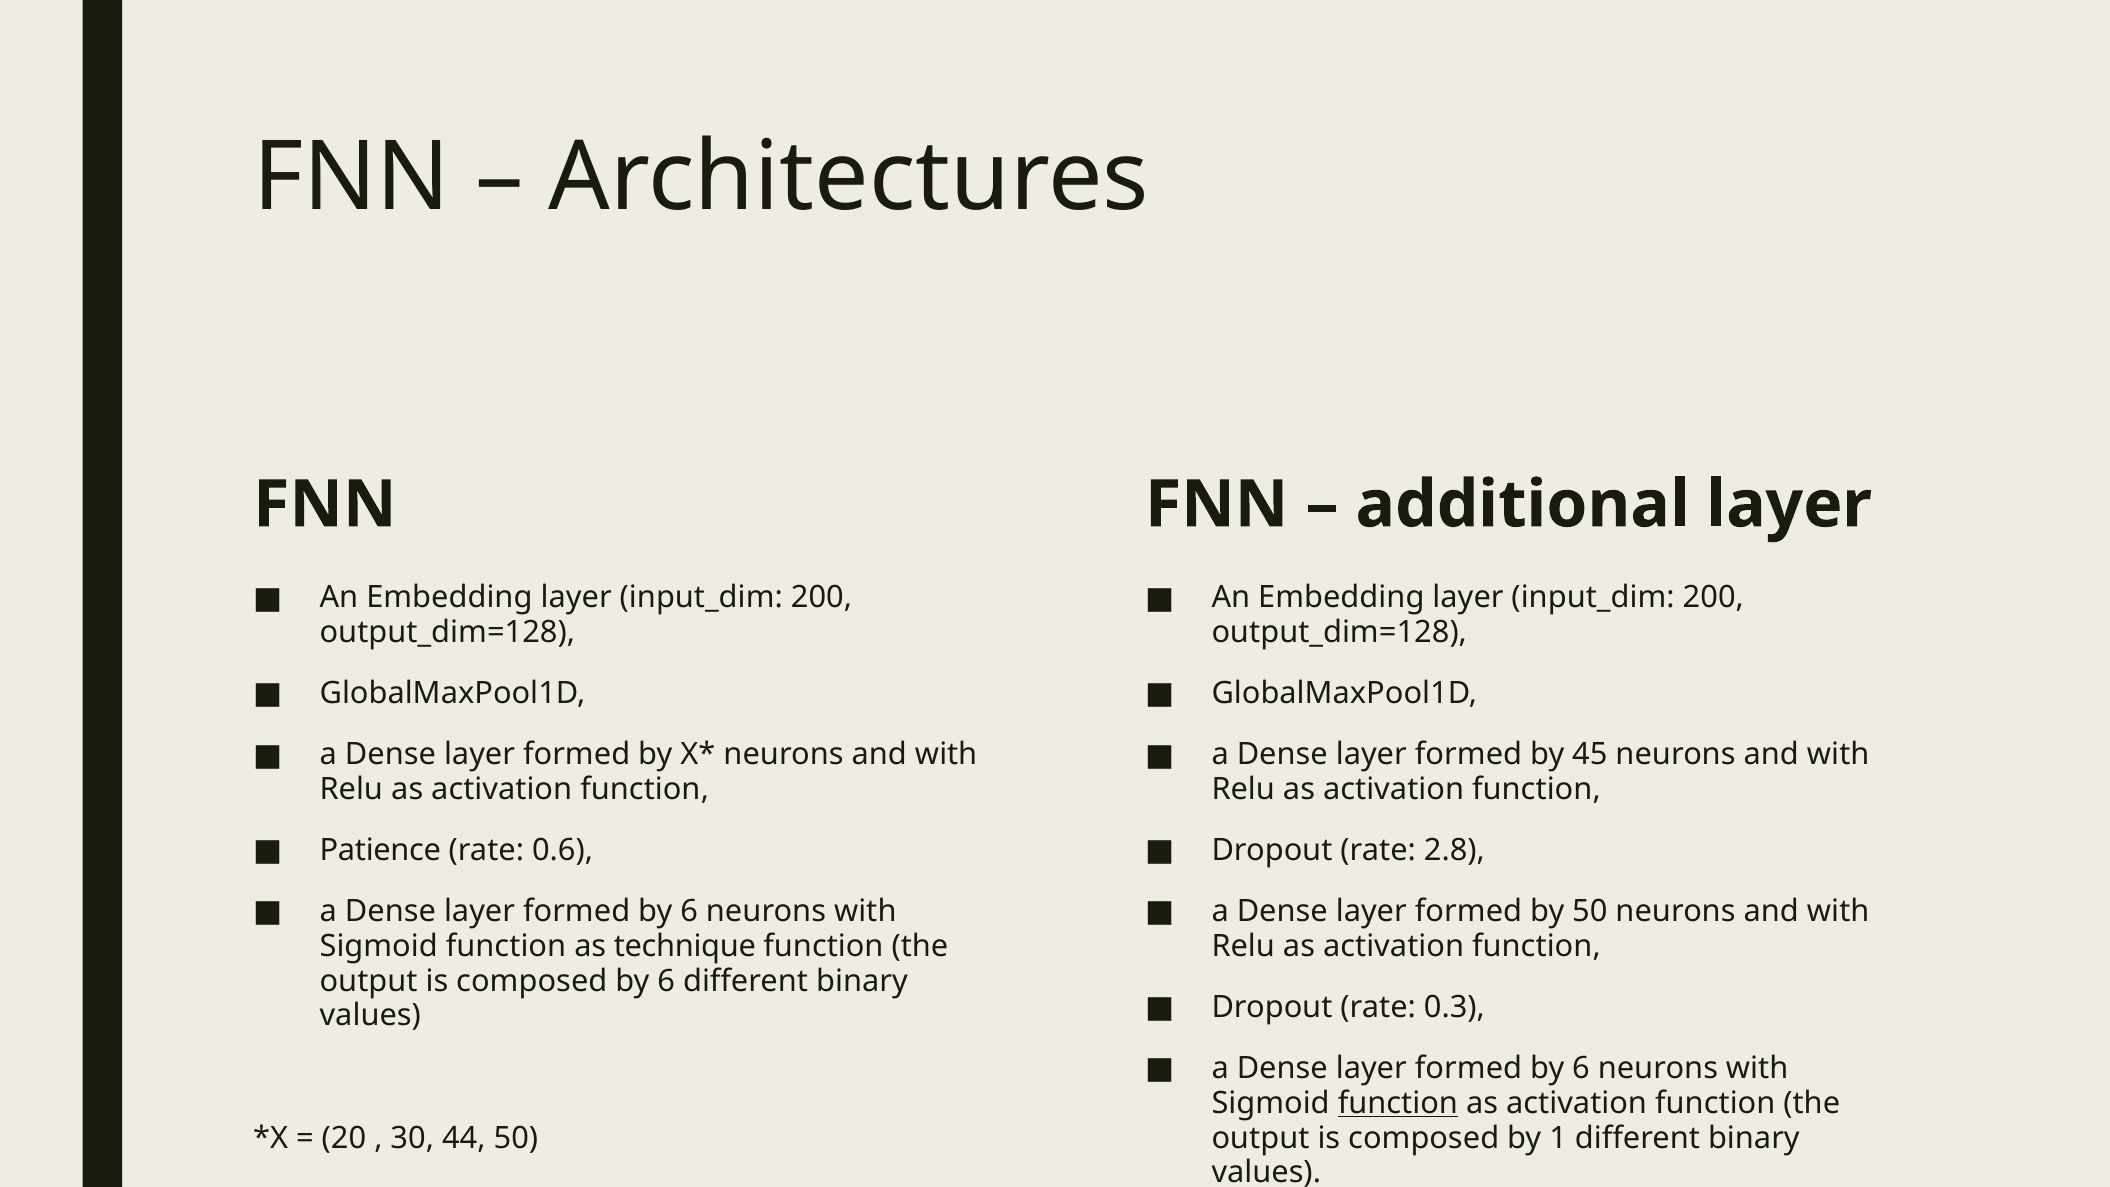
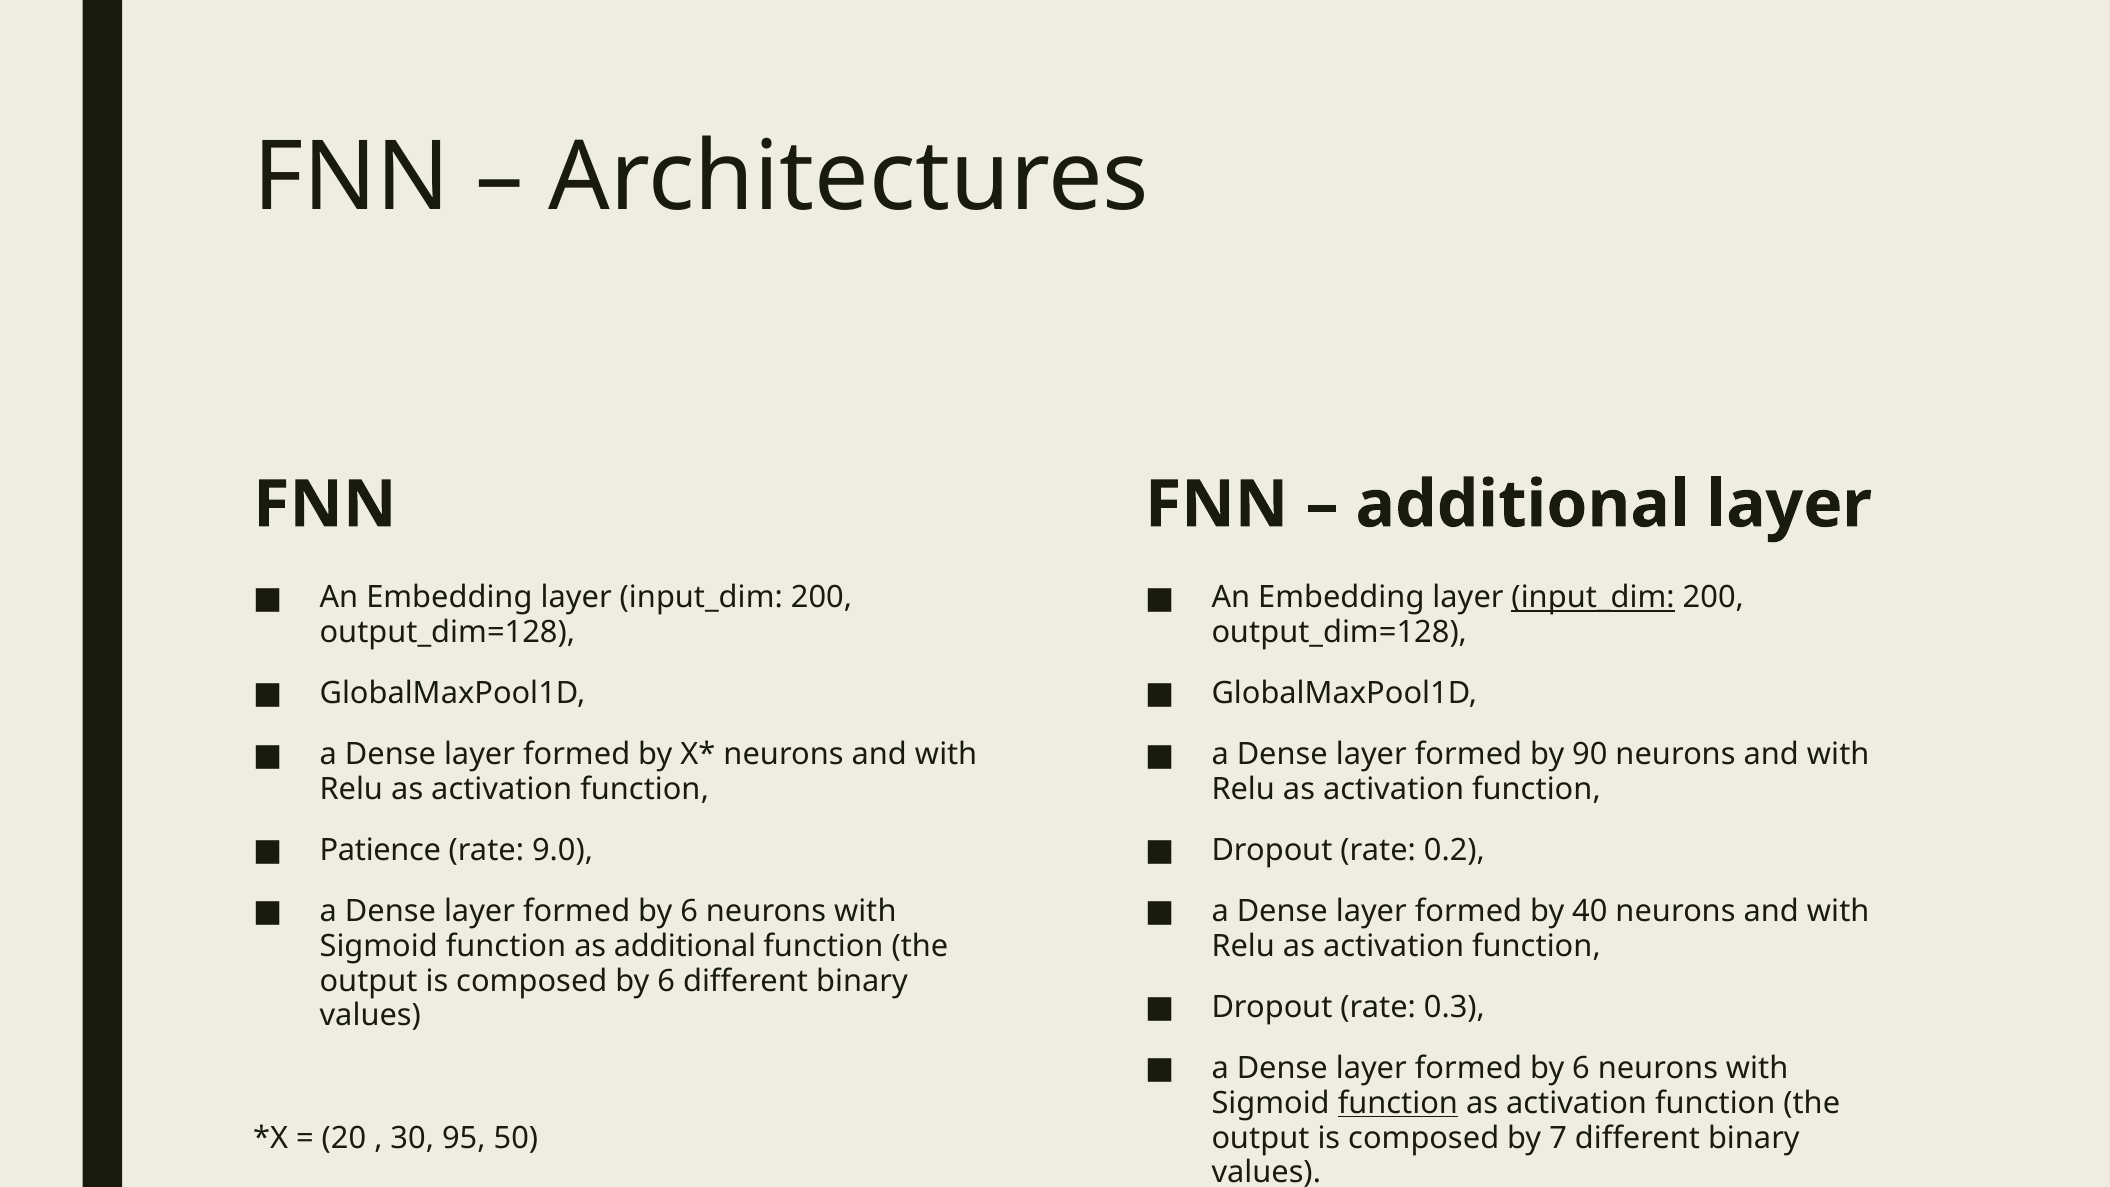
input_dim at (1593, 598) underline: none -> present
45: 45 -> 90
0.6: 0.6 -> 9.0
2.8: 2.8 -> 0.2
by 50: 50 -> 40
as technique: technique -> additional
44: 44 -> 95
1: 1 -> 7
